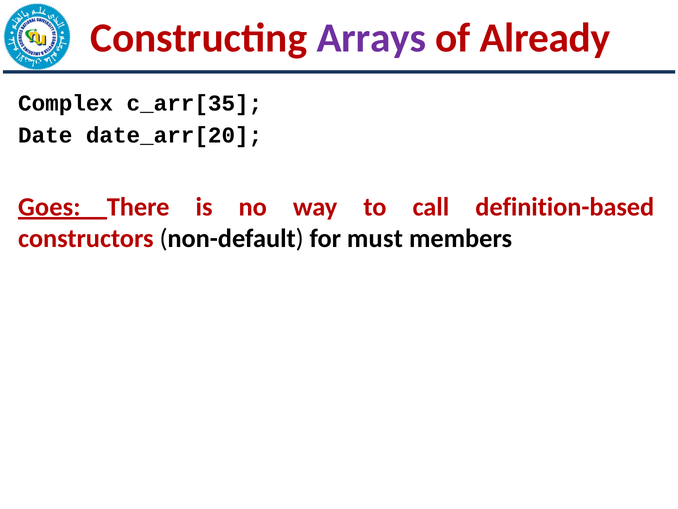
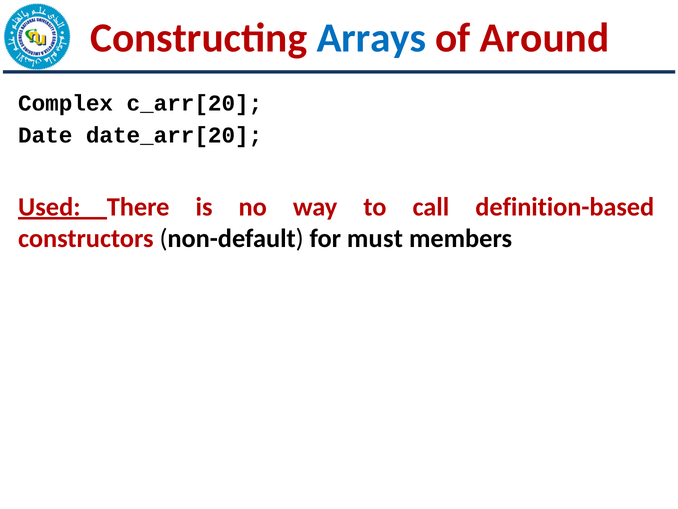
Arrays colour: purple -> blue
Already: Already -> Around
c_arr[35: c_arr[35 -> c_arr[20
Goes: Goes -> Used
